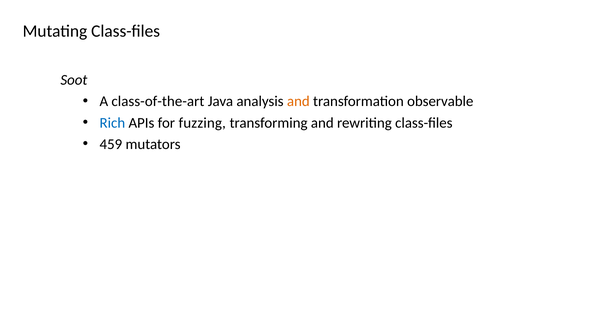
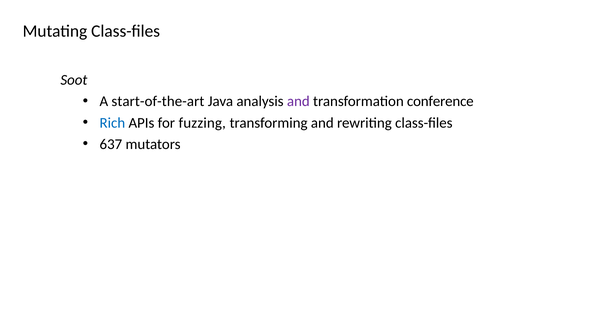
class-of-the-art: class-of-the-art -> start-of-the-art
and at (298, 101) colour: orange -> purple
observable: observable -> conference
459: 459 -> 637
